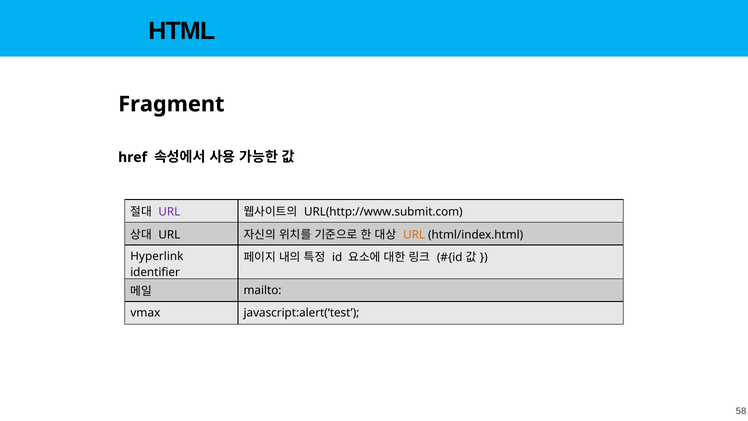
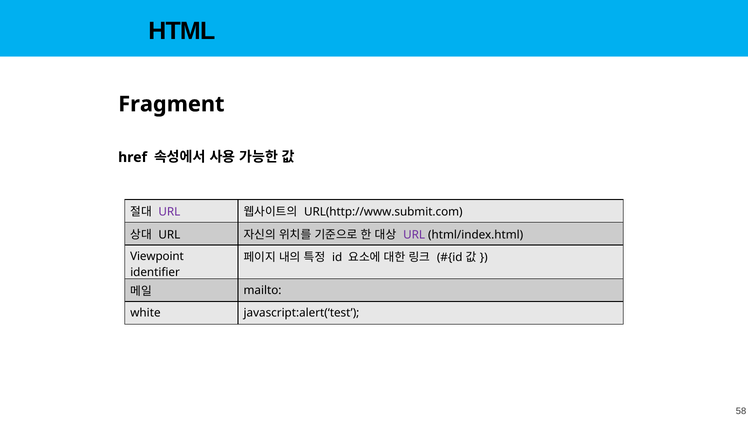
URL at (414, 235) colour: orange -> purple
Hyperlink: Hyperlink -> Viewpoint
vmax: vmax -> white
